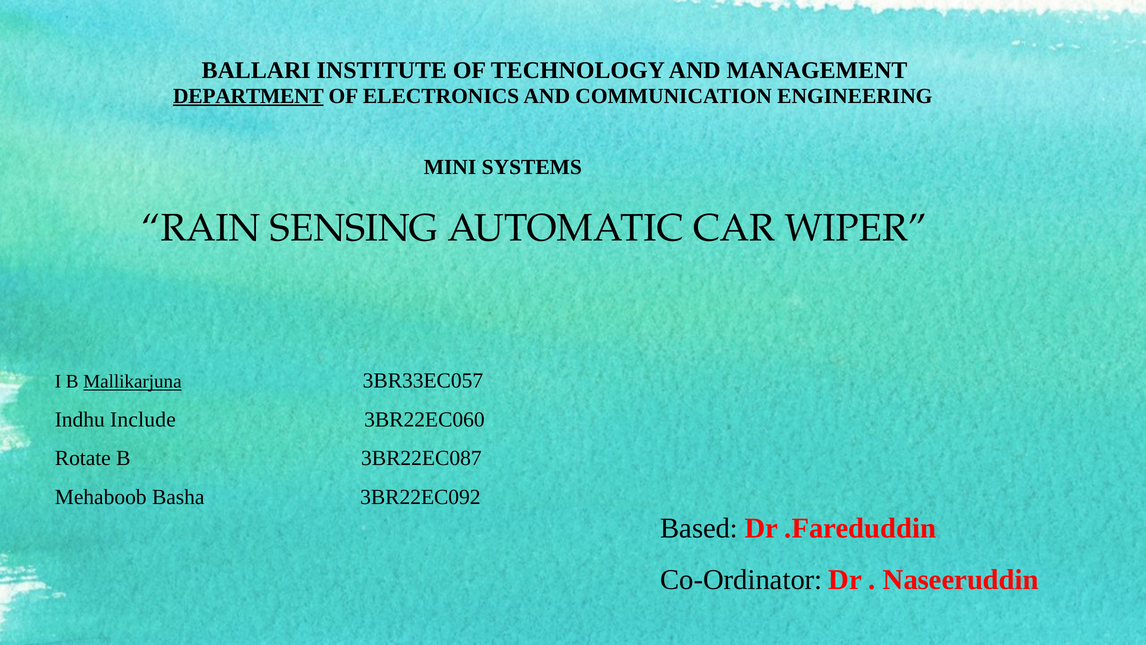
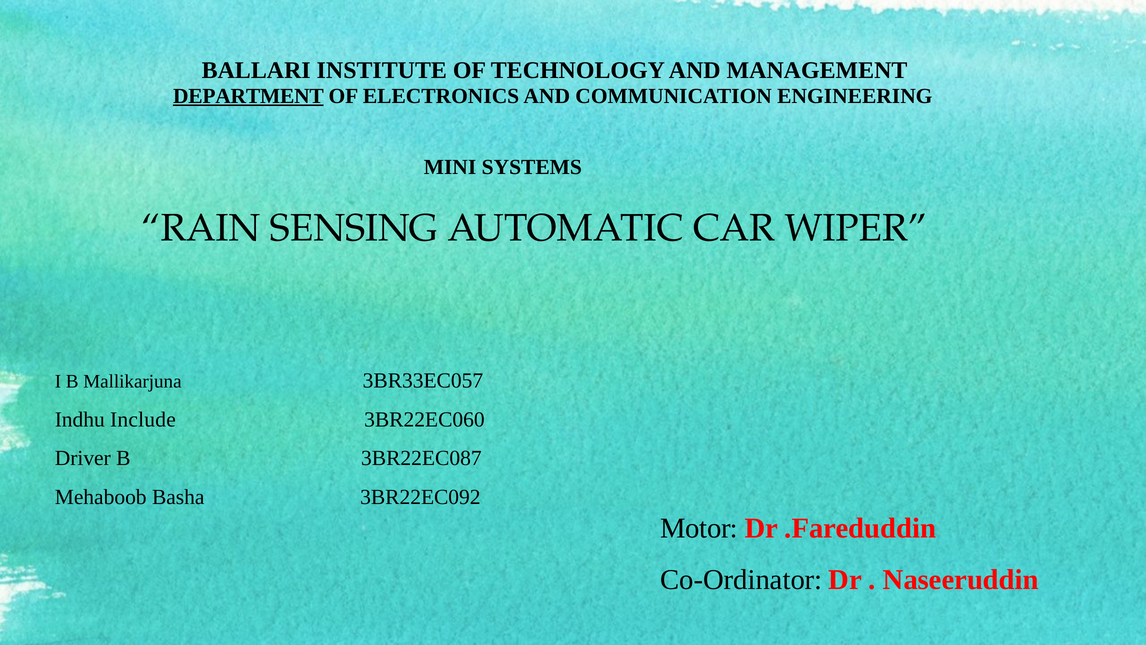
Mallikarjuna underline: present -> none
Rotate: Rotate -> Driver
Based: Based -> Motor
